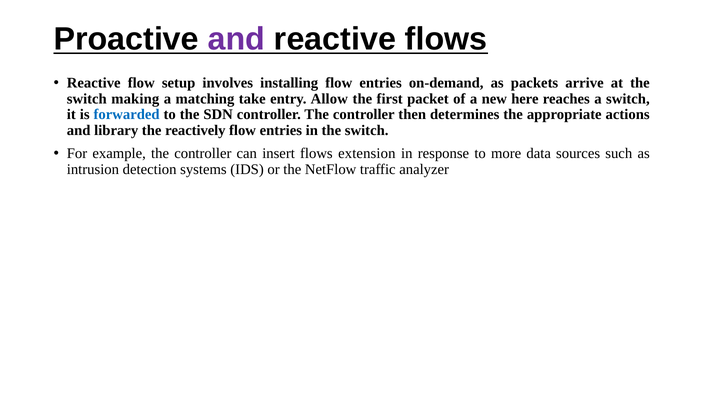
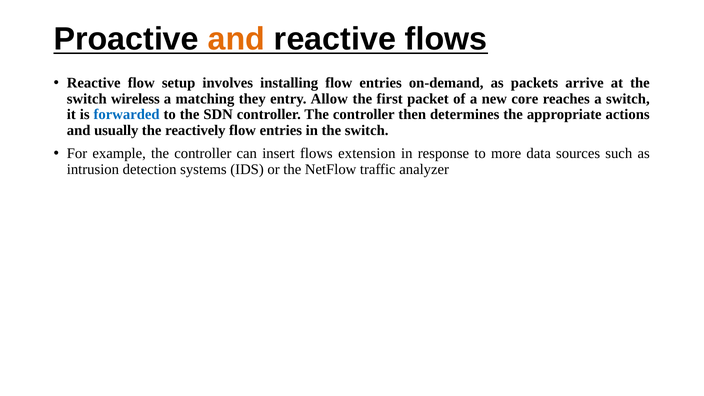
and at (236, 39) colour: purple -> orange
making: making -> wireless
take: take -> they
here: here -> core
library: library -> usually
